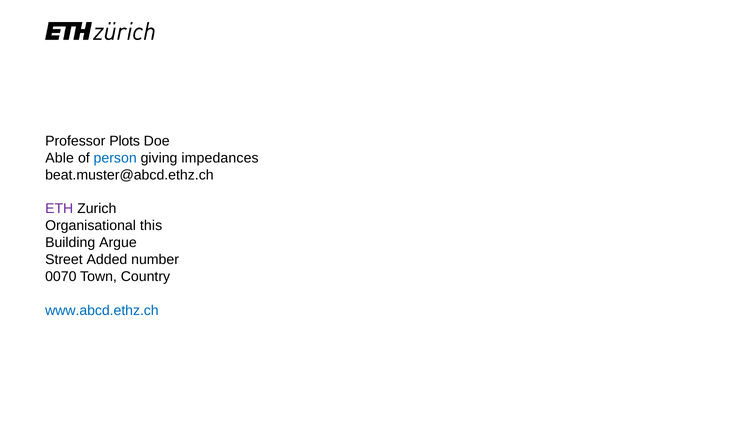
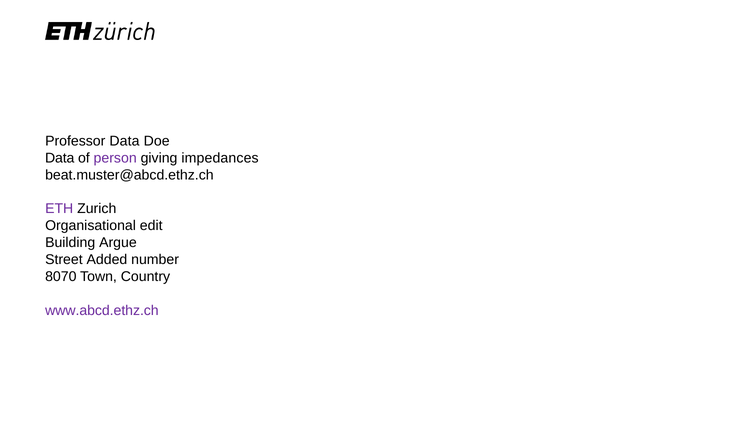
Professor Plots: Plots -> Data
Able at (60, 158): Able -> Data
person colour: blue -> purple
this: this -> edit
0070: 0070 -> 8070
www.abcd.ethz.ch colour: blue -> purple
